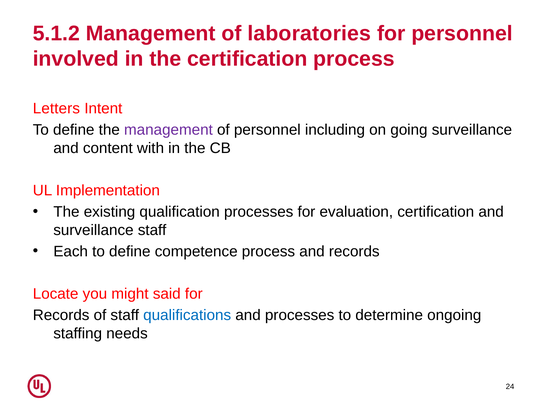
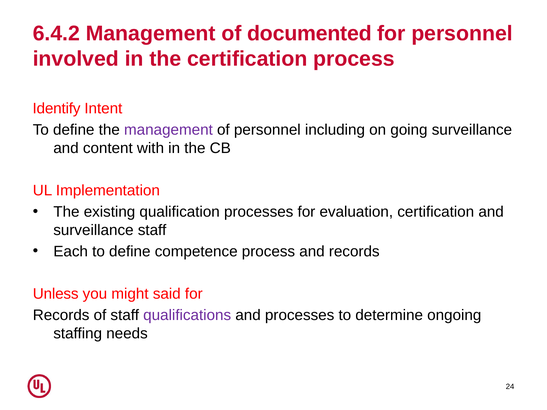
5.1.2: 5.1.2 -> 6.4.2
laboratories: laboratories -> documented
Letters: Letters -> Identify
Locate: Locate -> Unless
qualifications colour: blue -> purple
